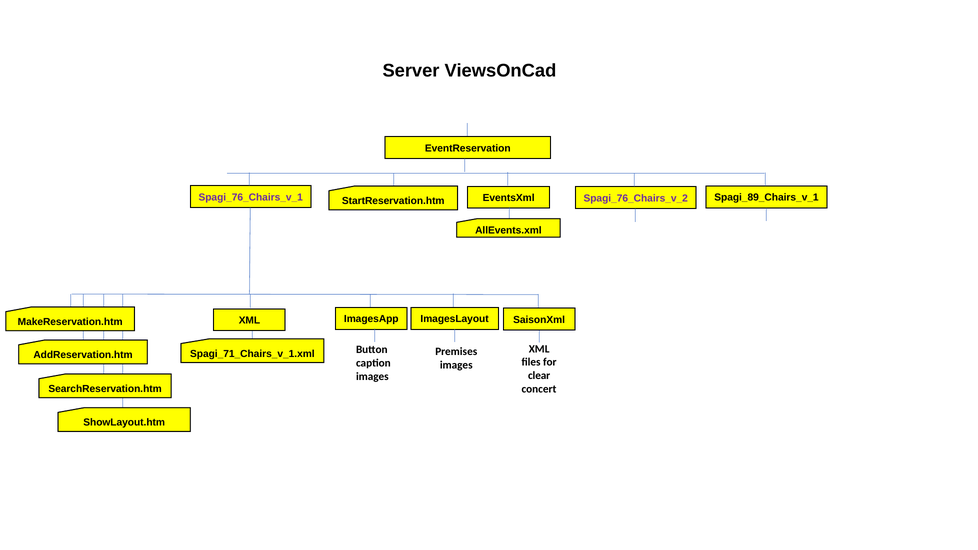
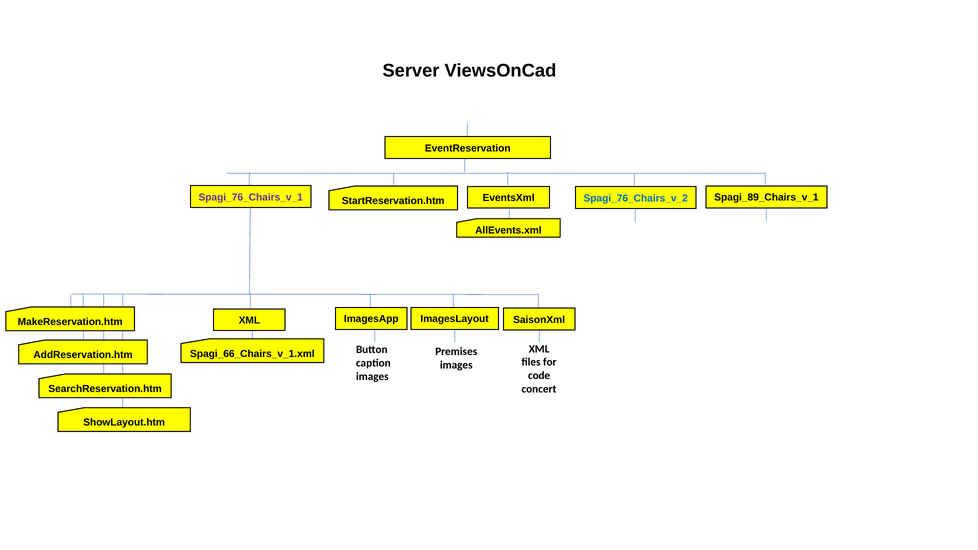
Spagi_76_Chairs_v_2 colour: purple -> blue
Spagi_71_Chairs_v_1.xml: Spagi_71_Chairs_v_1.xml -> Spagi_66_Chairs_v_1.xml
clear: clear -> code
